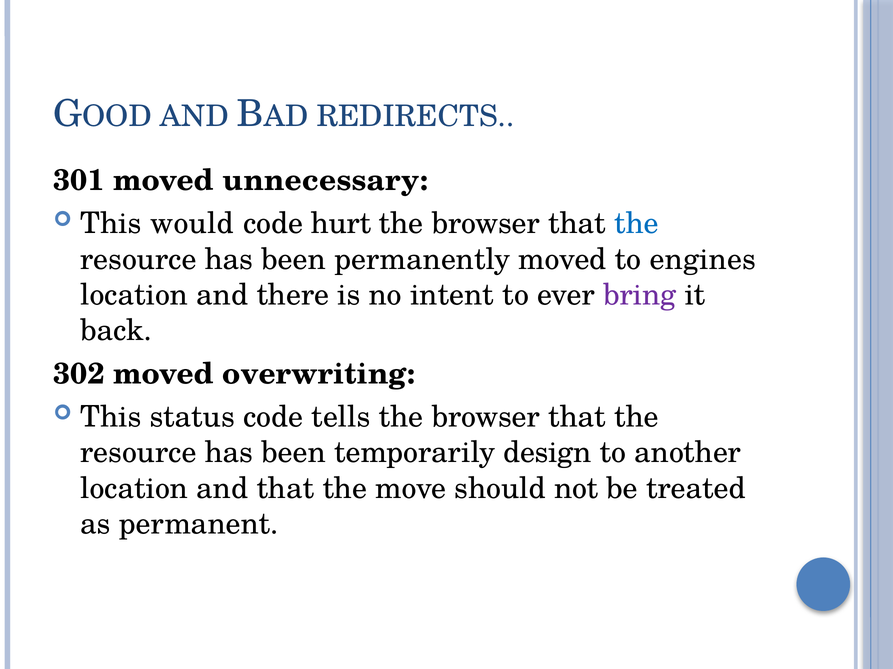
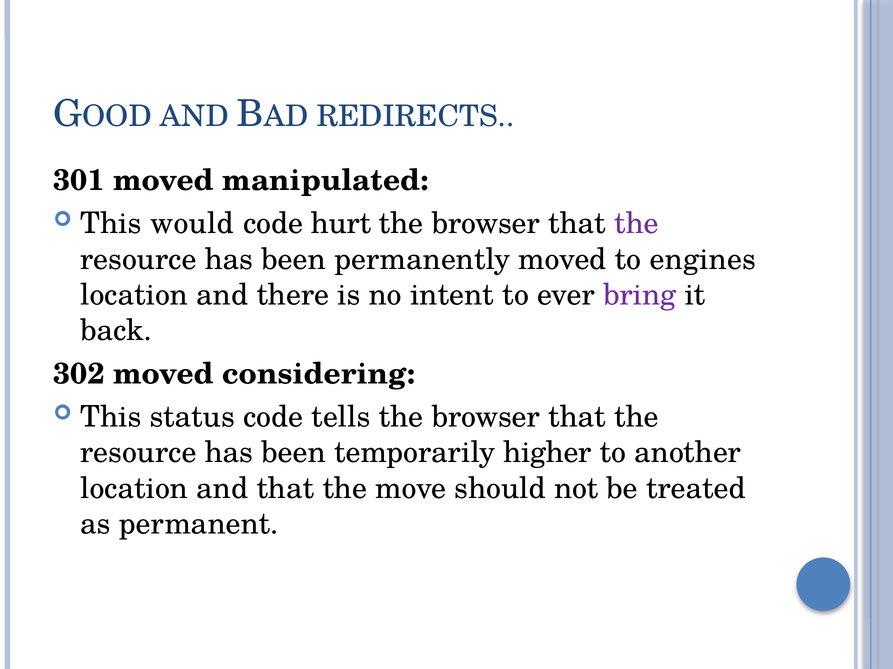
unnecessary: unnecessary -> manipulated
the at (637, 224) colour: blue -> purple
overwriting: overwriting -> considering
design: design -> higher
